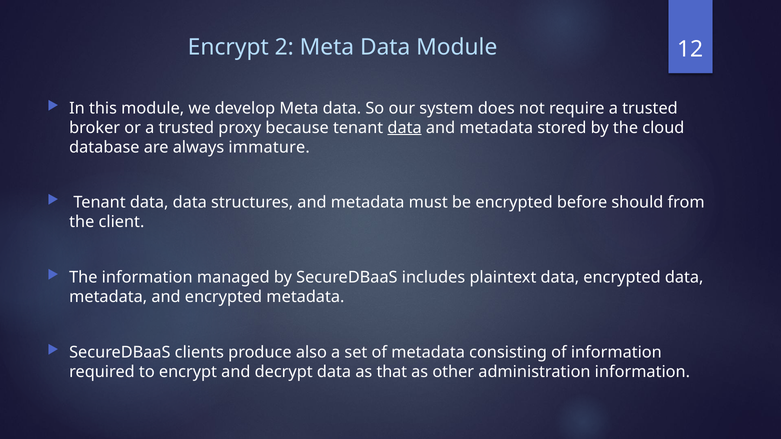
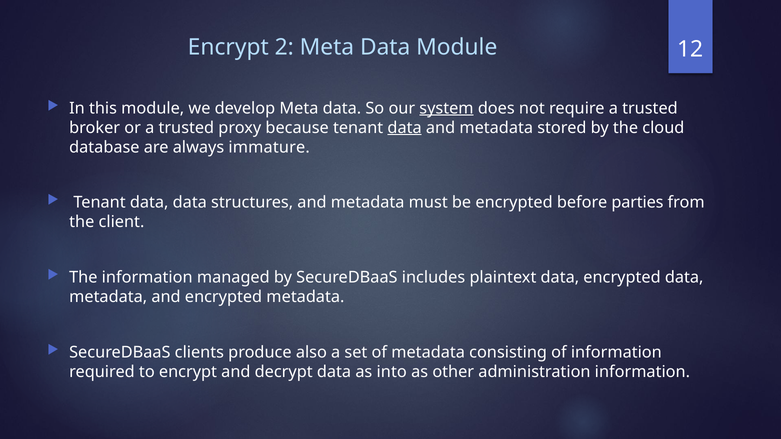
system underline: none -> present
should: should -> parties
that: that -> into
